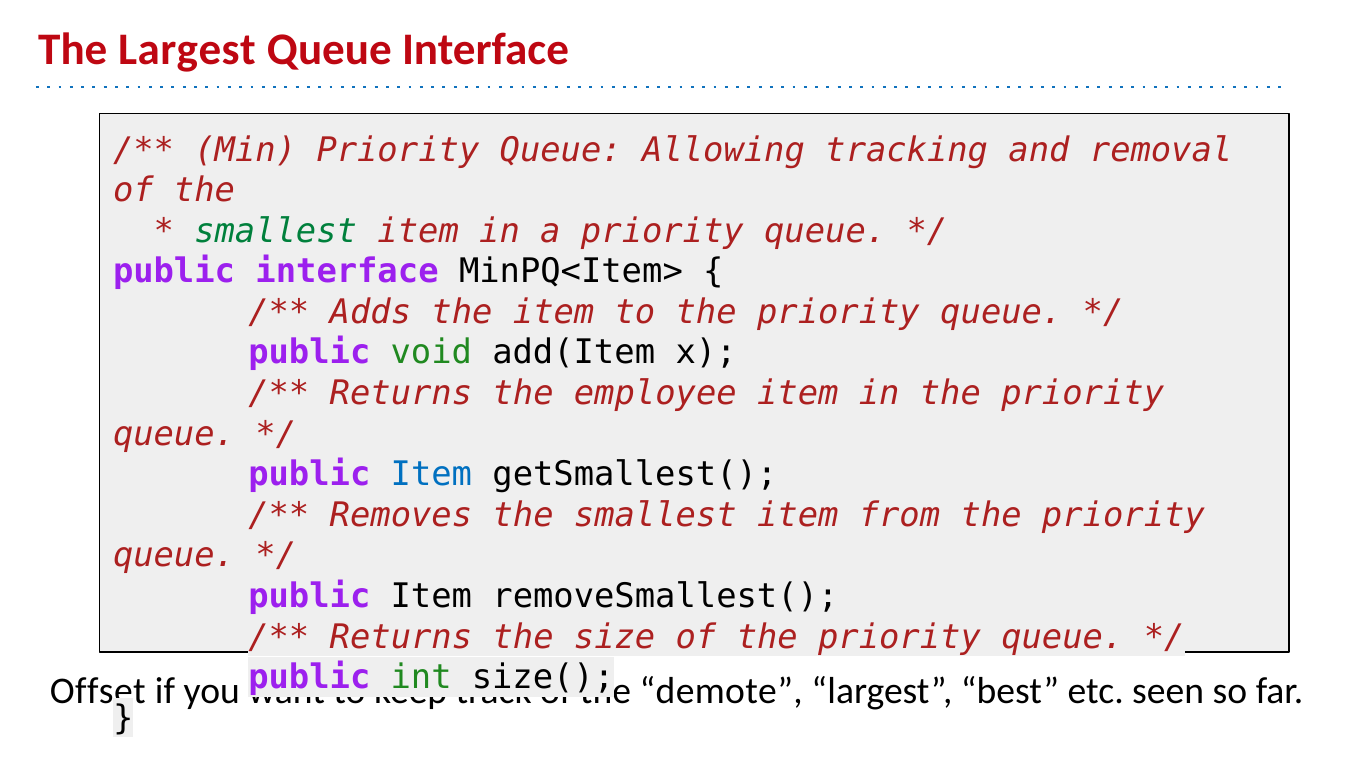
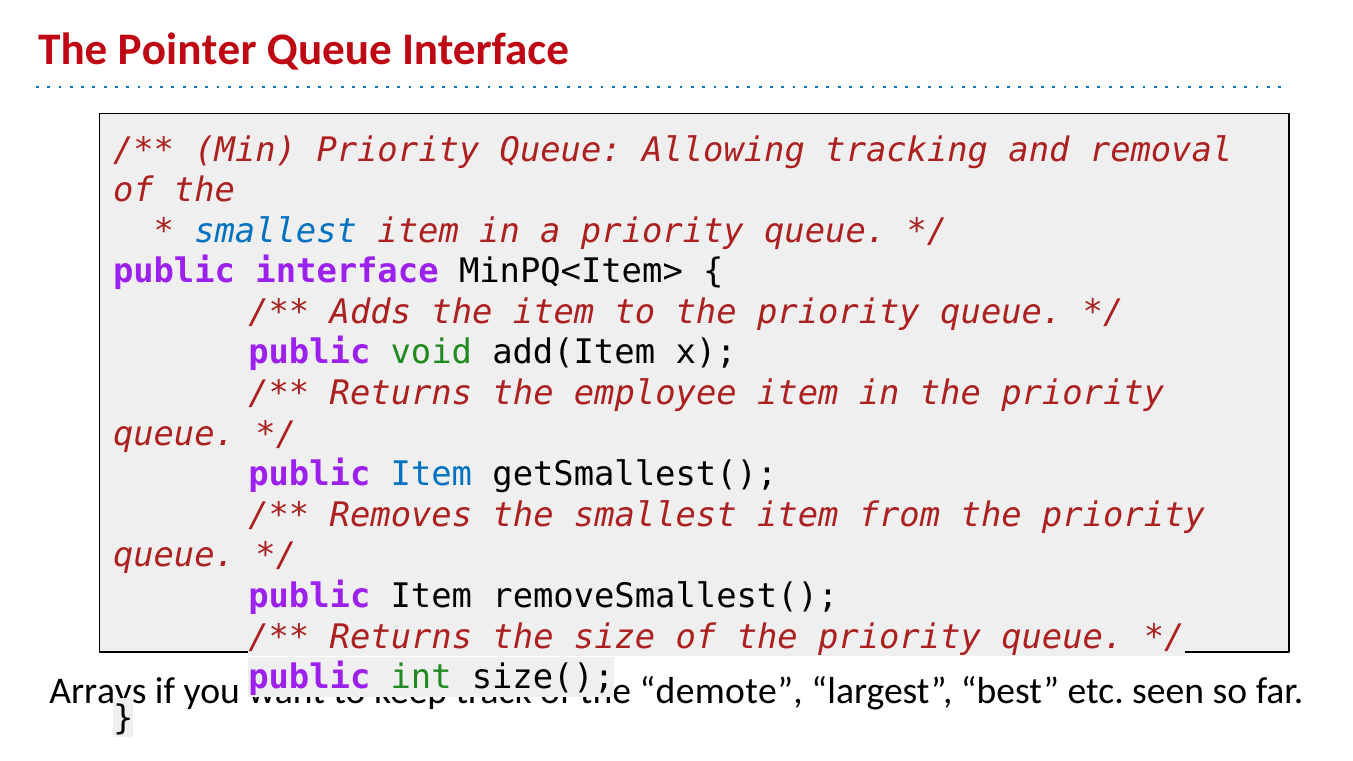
The Largest: Largest -> Pointer
smallest at (276, 231) colour: green -> blue
Offset: Offset -> Arrays
